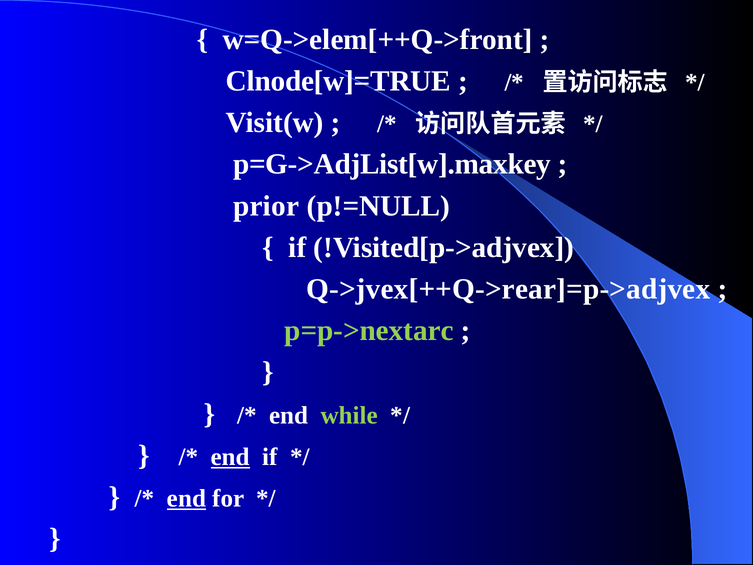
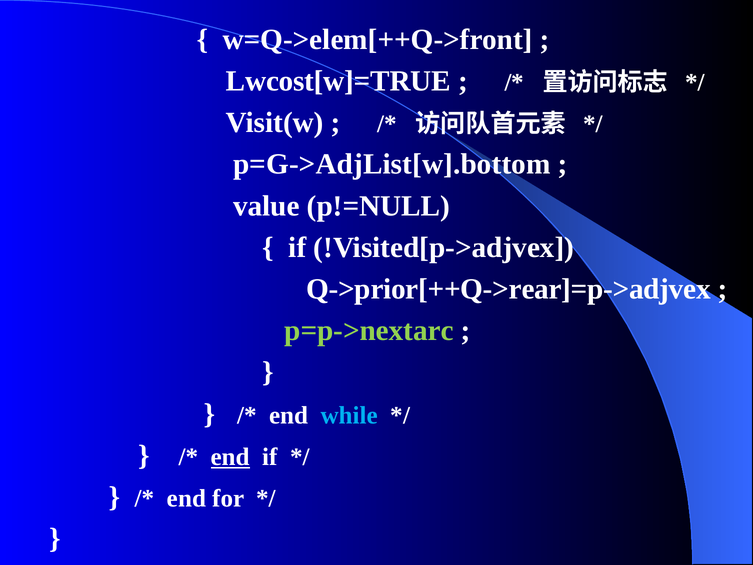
Clnode[w]=TRUE: Clnode[w]=TRUE -> Lwcost[w]=TRUE
p=G->AdjList[w].maxkey: p=G->AdjList[w].maxkey -> p=G->AdjList[w].bottom
prior: prior -> value
Q->jvex[++Q->rear]=p->adjvex: Q->jvex[++Q->rear]=p->adjvex -> Q->prior[++Q->rear]=p->adjvex
while colour: light green -> light blue
end at (186, 498) underline: present -> none
